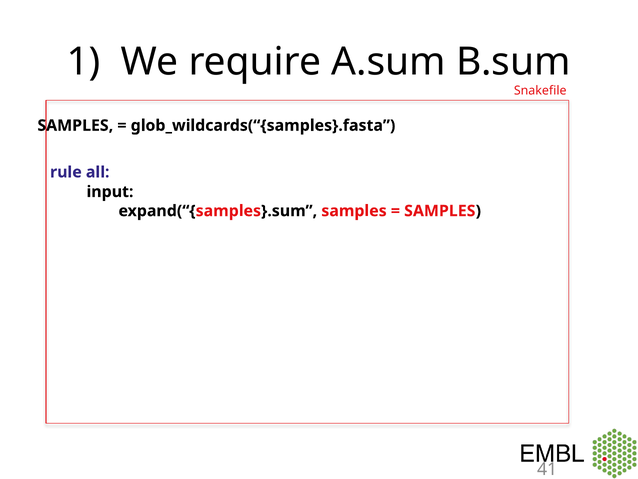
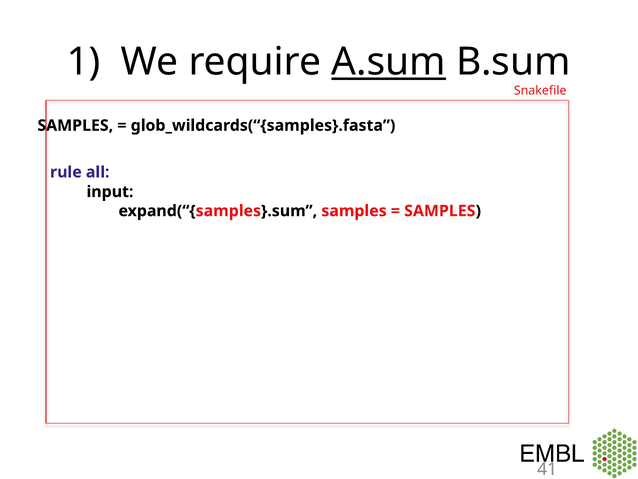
A.sum underline: none -> present
